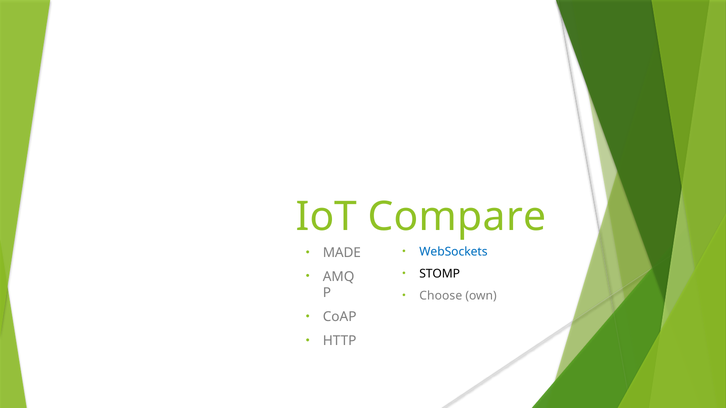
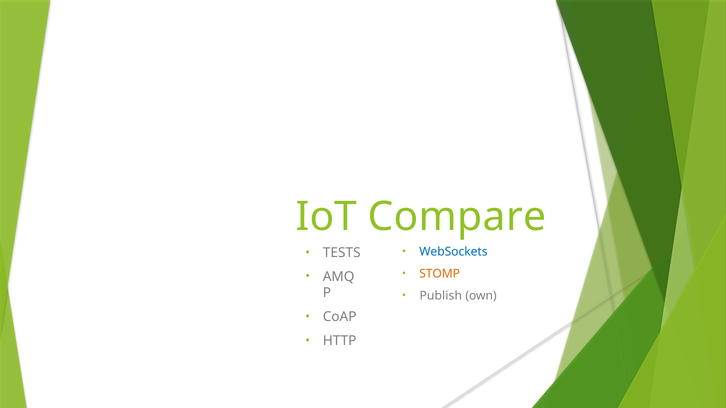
MADE: MADE -> TESTS
STOMP colour: black -> orange
Choose: Choose -> Publish
